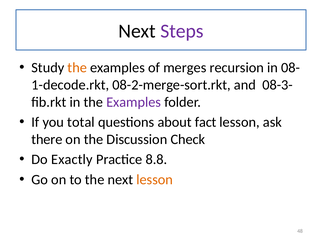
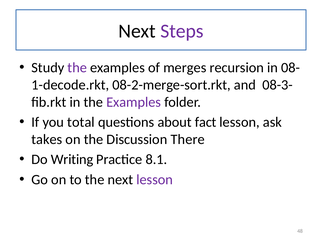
the at (77, 68) colour: orange -> purple
there: there -> takes
Check: Check -> There
Exactly: Exactly -> Writing
8.8: 8.8 -> 8.1
lesson at (155, 179) colour: orange -> purple
